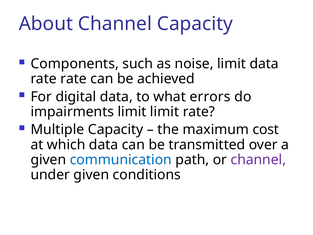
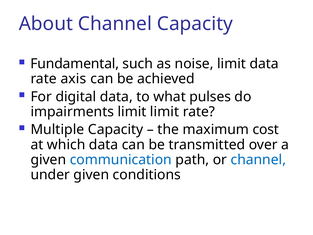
Components: Components -> Fundamental
rate rate: rate -> axis
errors: errors -> pulses
channel at (258, 160) colour: purple -> blue
